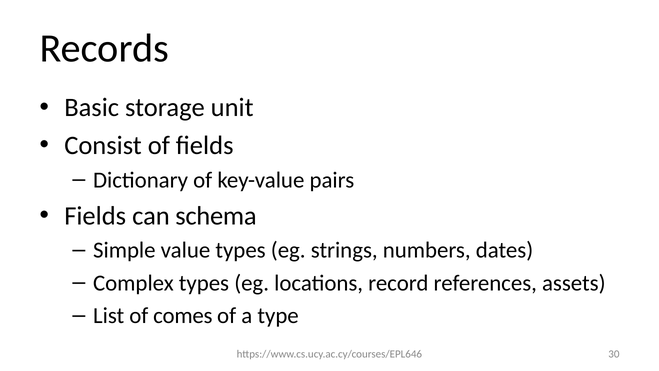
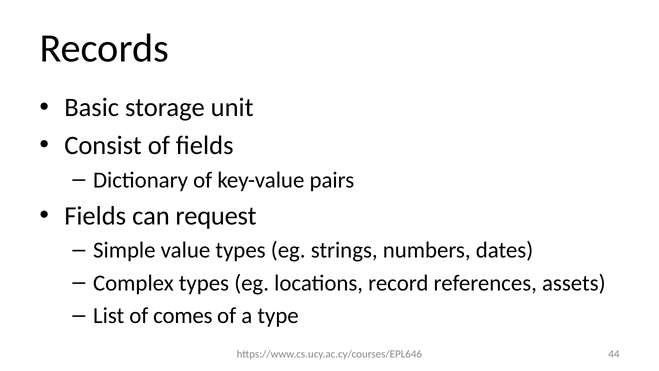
schema: schema -> request
30: 30 -> 44
